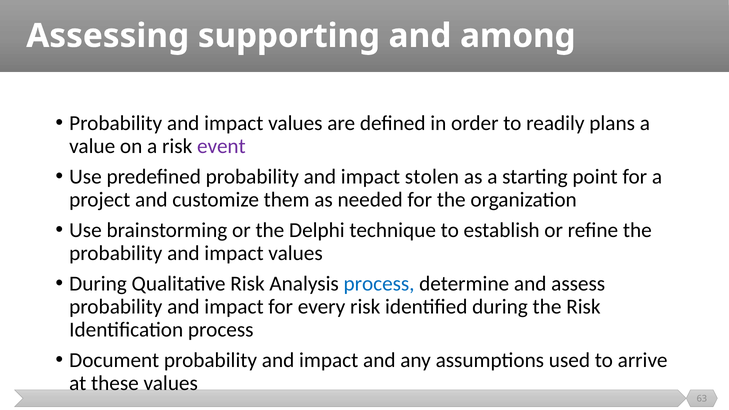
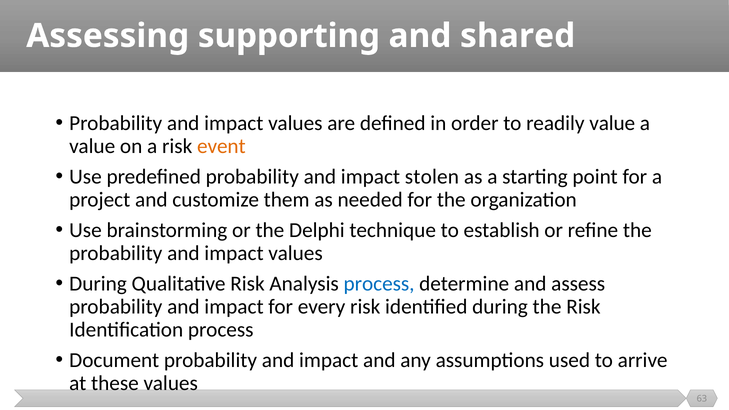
among: among -> shared
readily plans: plans -> value
event colour: purple -> orange
